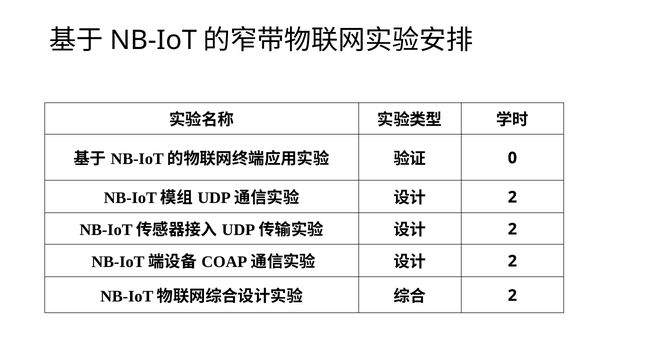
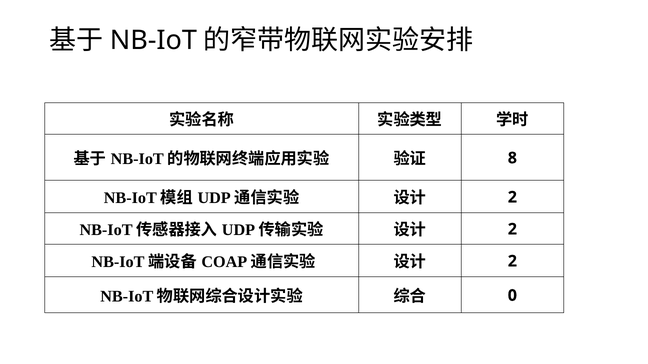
0: 0 -> 8
2 at (512, 296): 2 -> 0
